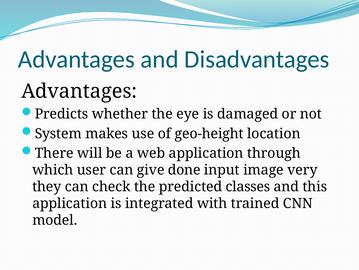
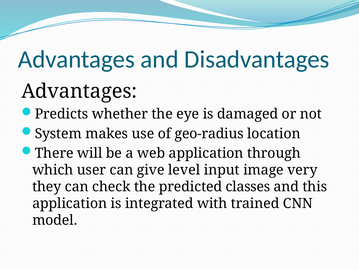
geo-height: geo-height -> geo-radius
done: done -> level
